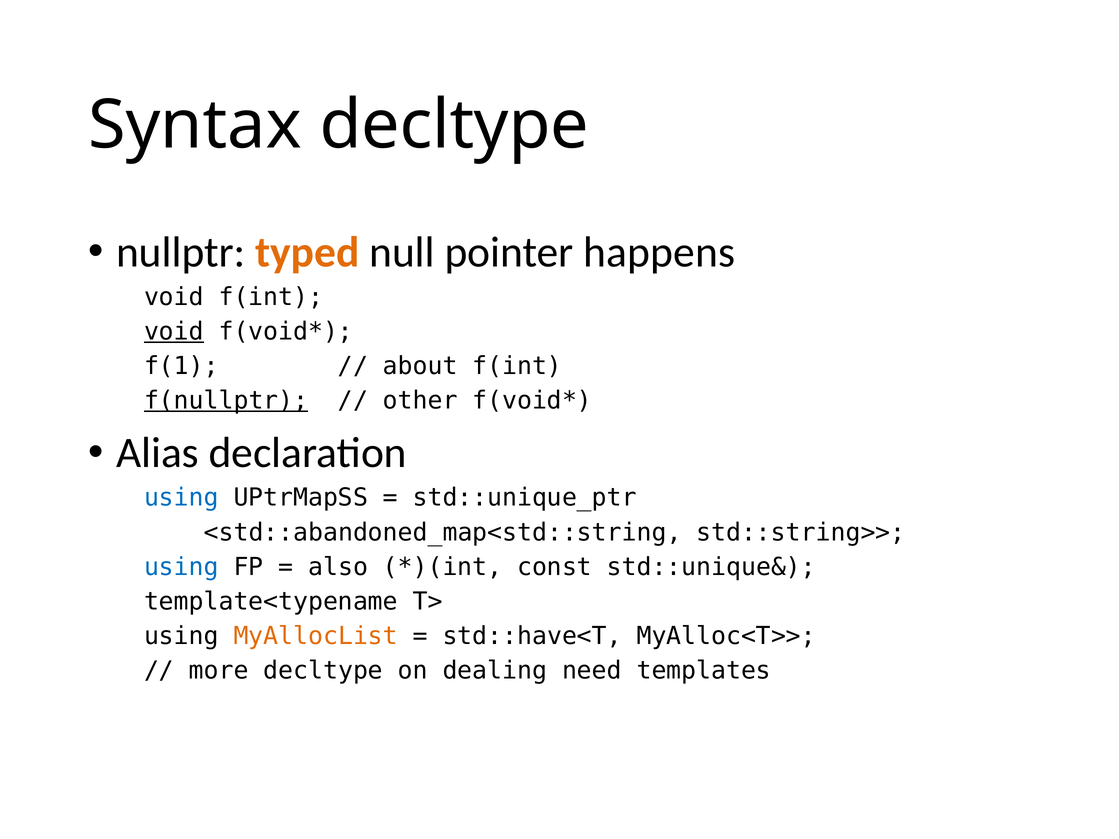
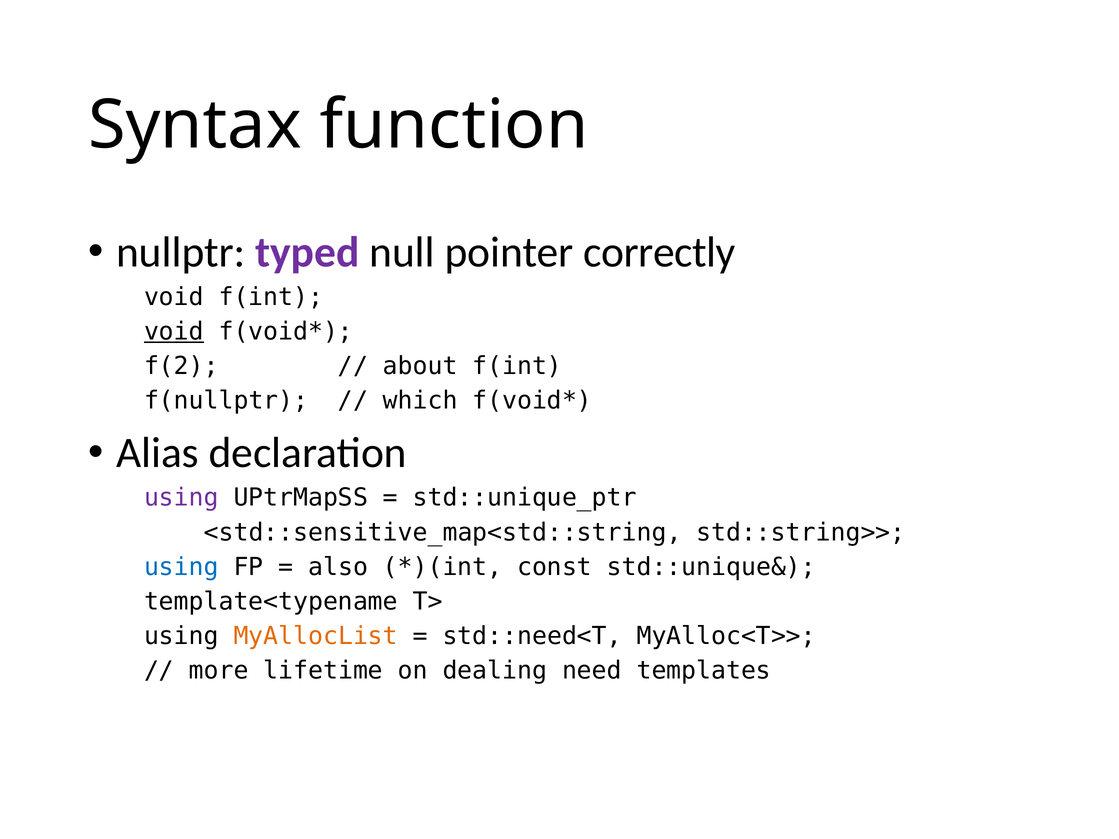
Syntax decltype: decltype -> function
typed colour: orange -> purple
happens: happens -> correctly
f(1: f(1 -> f(2
f(nullptr underline: present -> none
other: other -> which
using at (181, 498) colour: blue -> purple
<std::abandoned_map<std::string: <std::abandoned_map<std::string -> <std::sensitive_map<std::string
std::have<T: std::have<T -> std::need<T
more decltype: decltype -> lifetime
